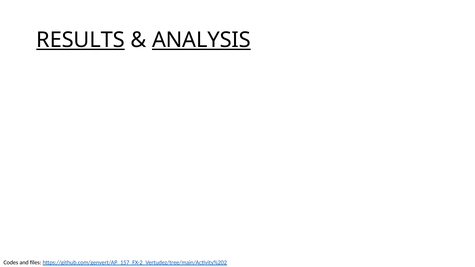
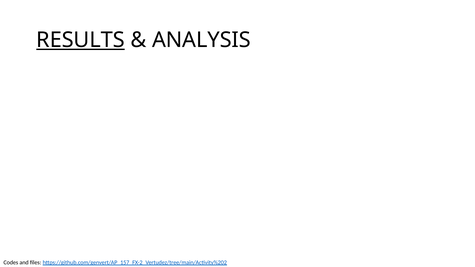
ANALYSIS underline: present -> none
